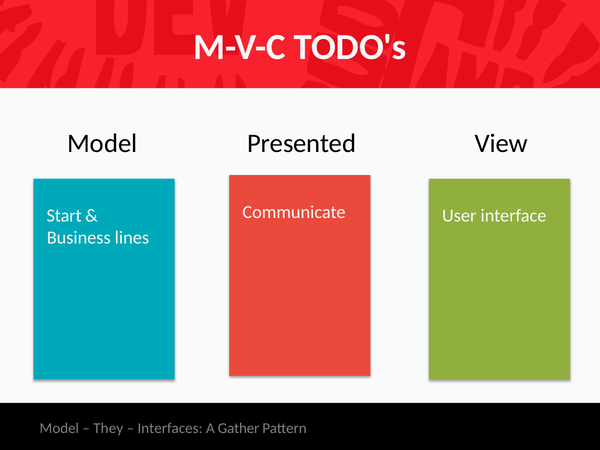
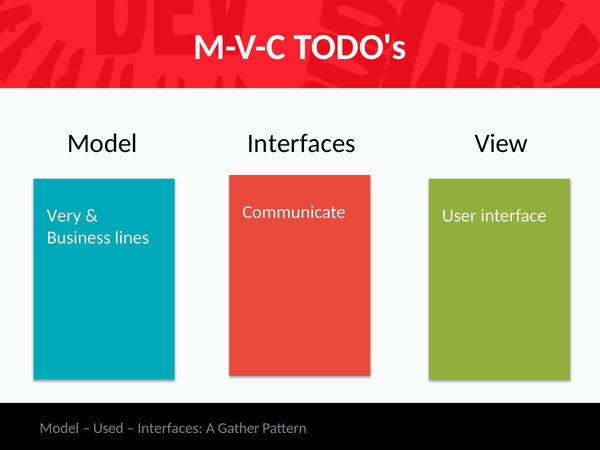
Model Presented: Presented -> Interfaces
Start: Start -> Very
They: They -> Used
